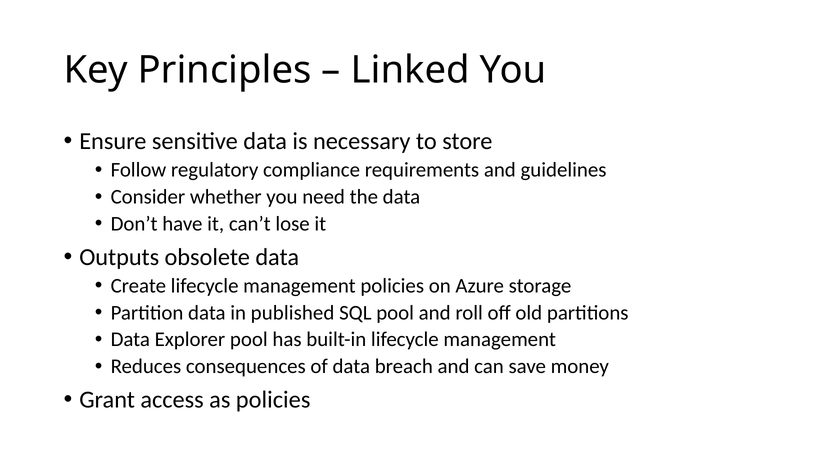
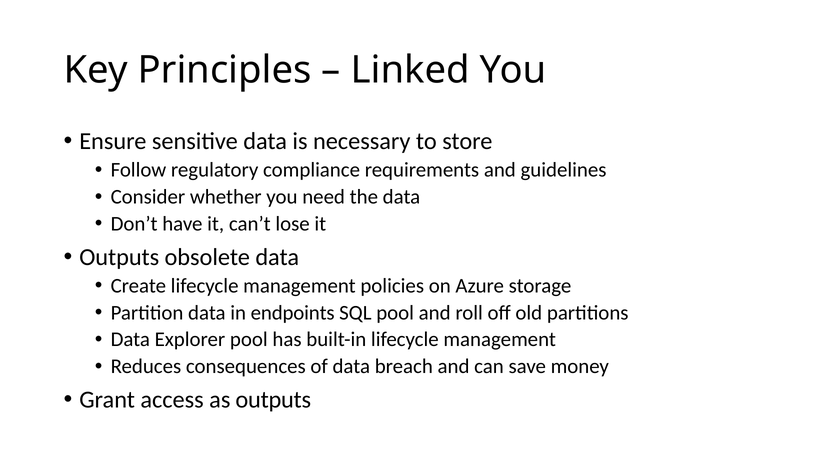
published: published -> endpoints
as policies: policies -> outputs
